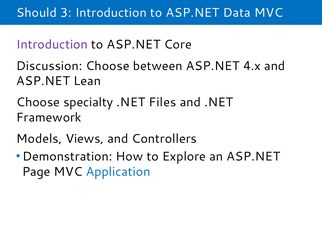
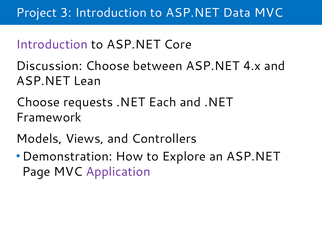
Should: Should -> Project
specialty: specialty -> requests
Files: Files -> Each
Application colour: blue -> purple
